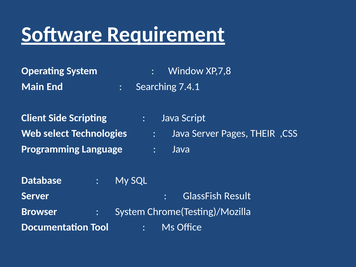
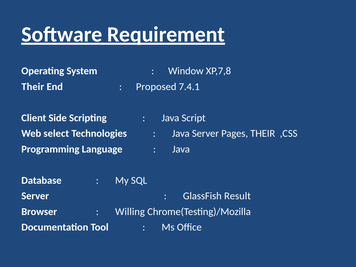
Main at (33, 87): Main -> Their
Searching: Searching -> Proposed
System at (130, 212): System -> Willing
